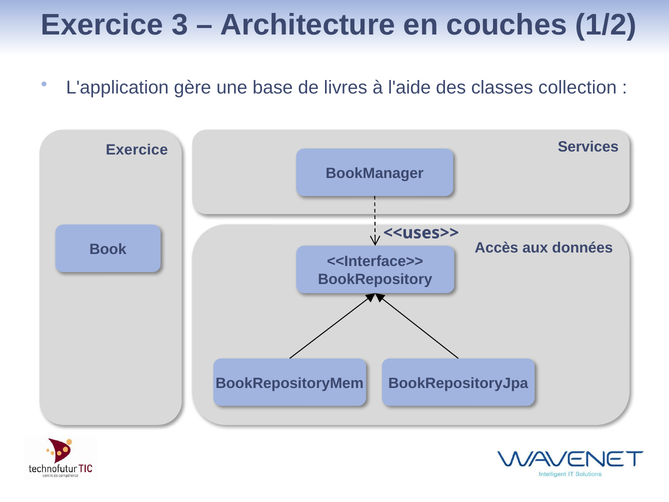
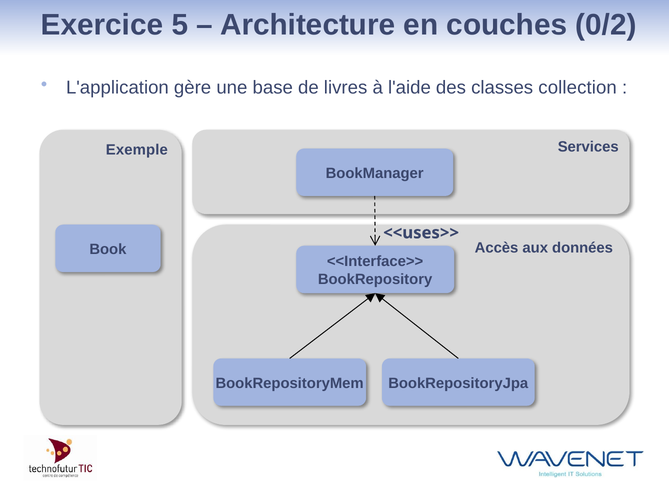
3: 3 -> 5
1/2: 1/2 -> 0/2
Exercice at (137, 150): Exercice -> Exemple
